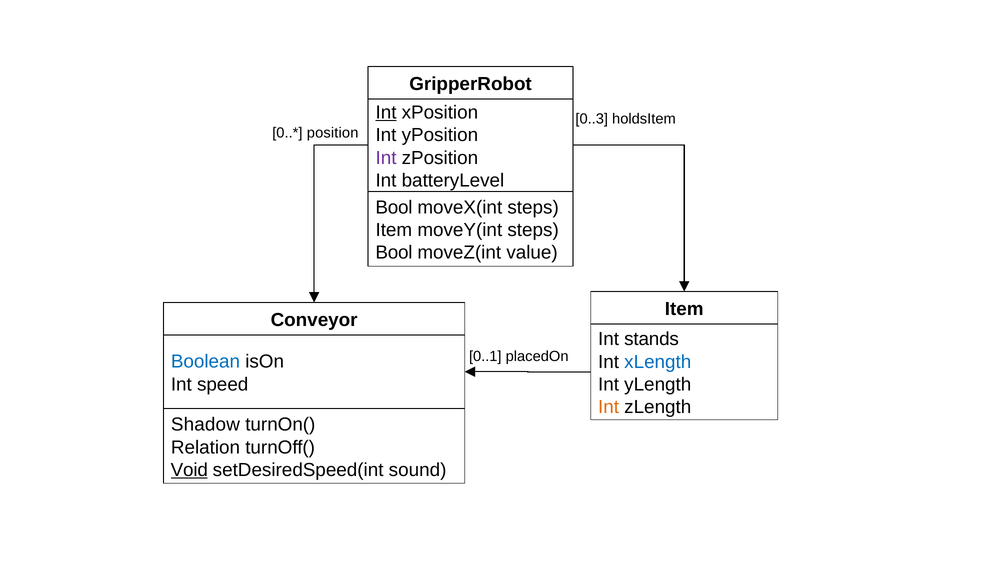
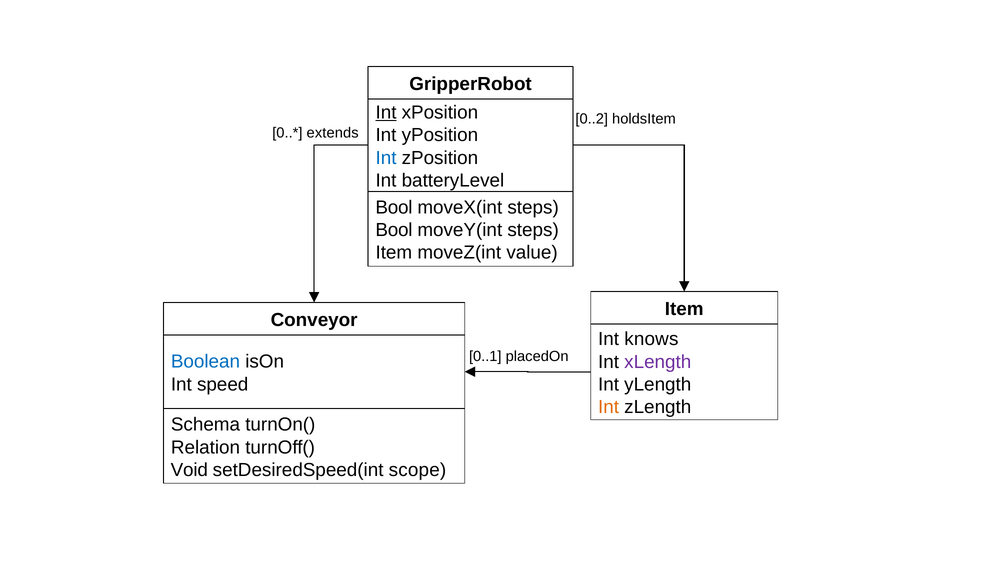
0..3: 0..3 -> 0..2
position: position -> extends
Int at (386, 158) colour: purple -> blue
Item at (394, 230): Item -> Bool
Bool at (394, 253): Bool -> Item
stands: stands -> knows
xLength colour: blue -> purple
Shadow: Shadow -> Schema
Void underline: present -> none
sound: sound -> scope
